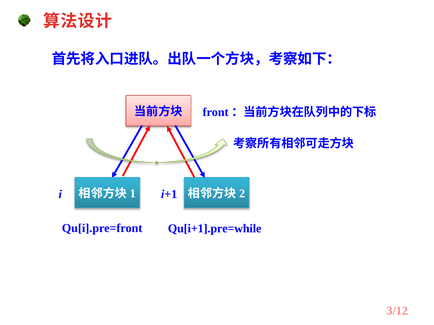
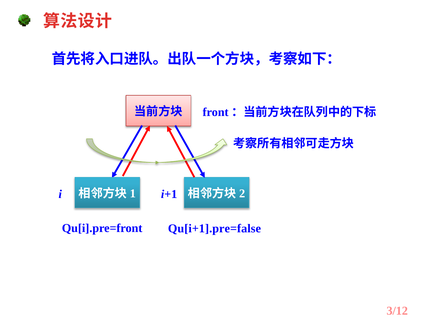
Qu[i+1].pre=while: Qu[i+1].pre=while -> Qu[i+1].pre=false
